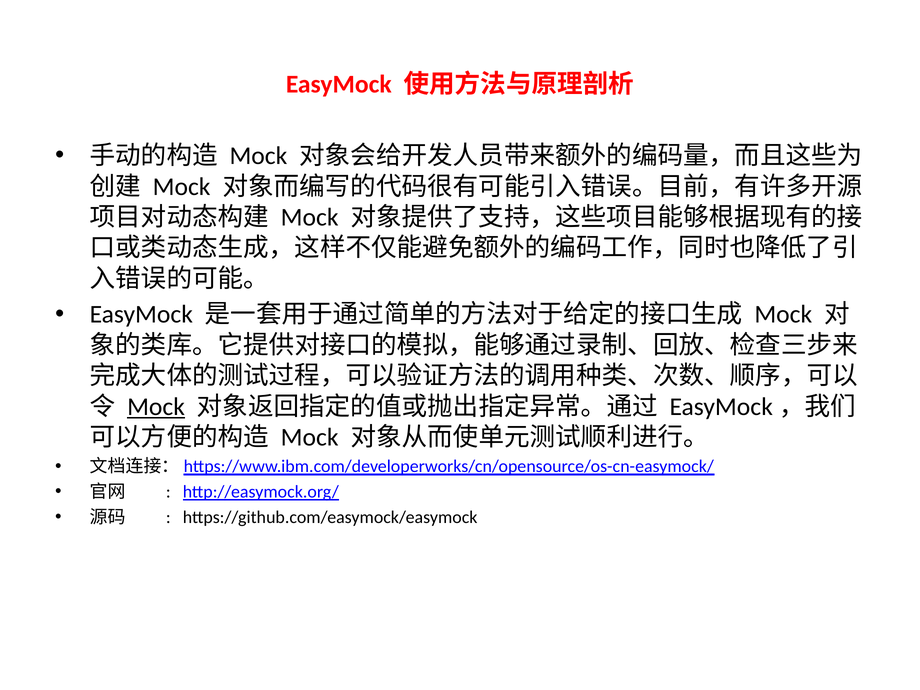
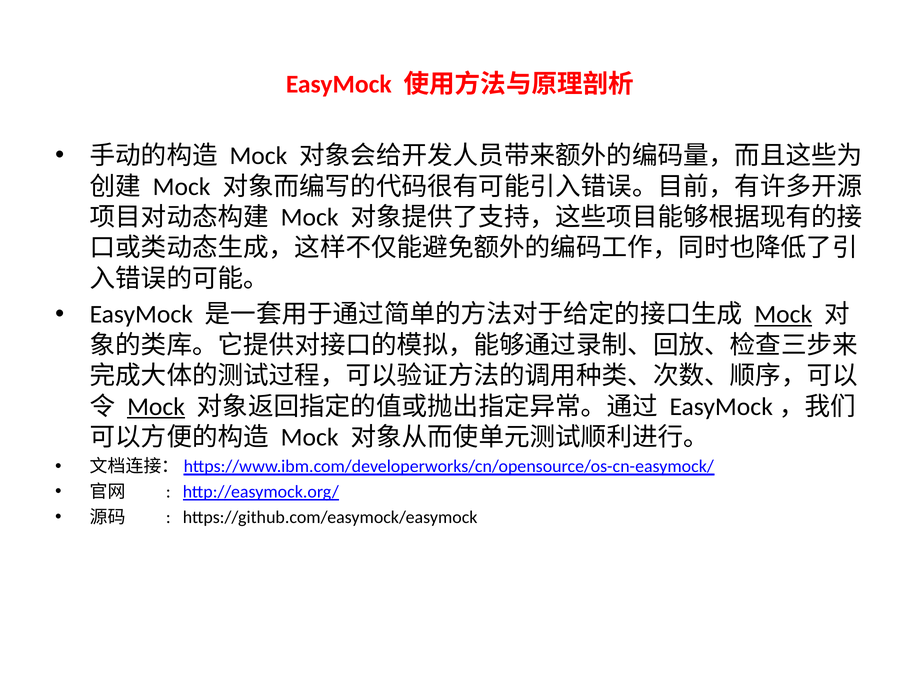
Mock at (783, 315) underline: none -> present
